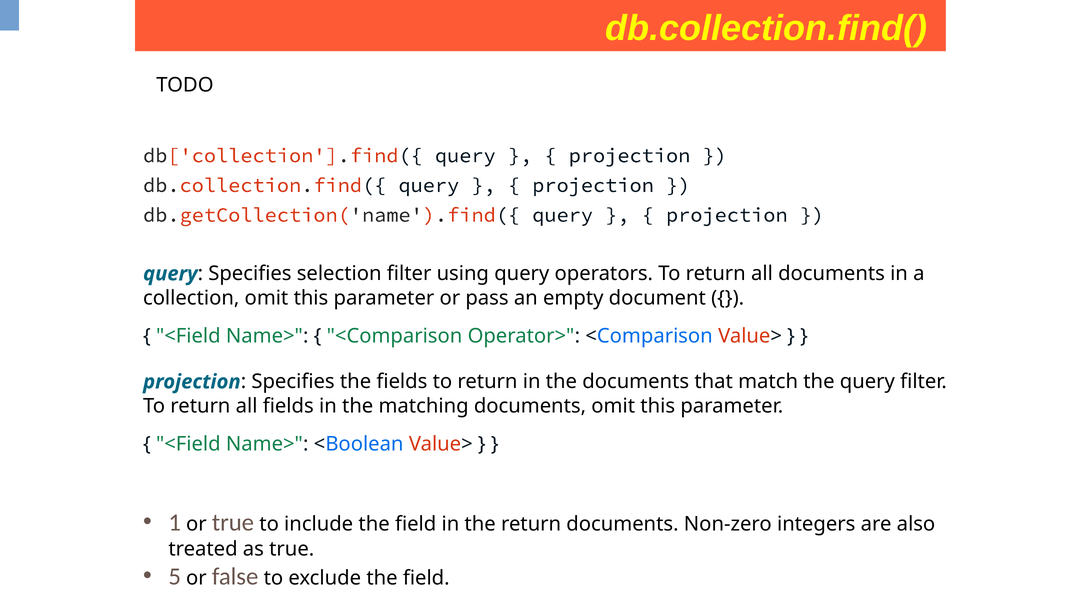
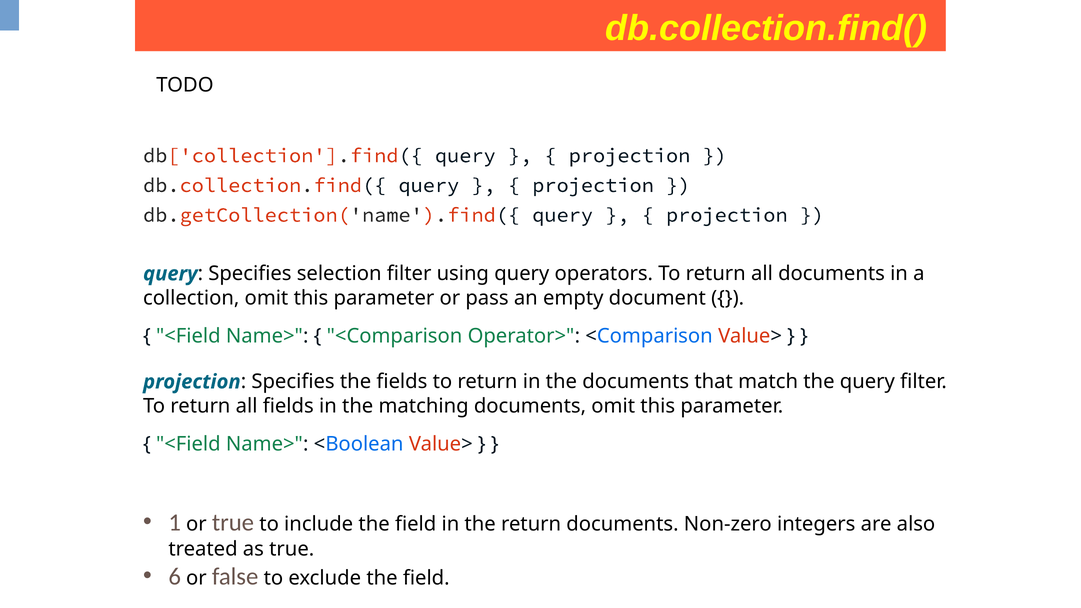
5: 5 -> 6
